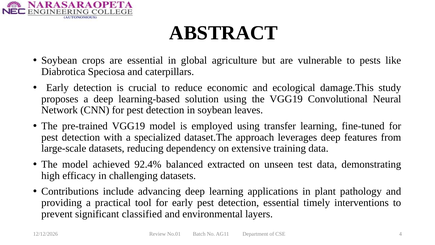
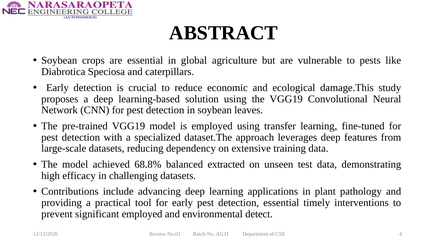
92.4%: 92.4% -> 68.8%
significant classified: classified -> employed
layers: layers -> detect
